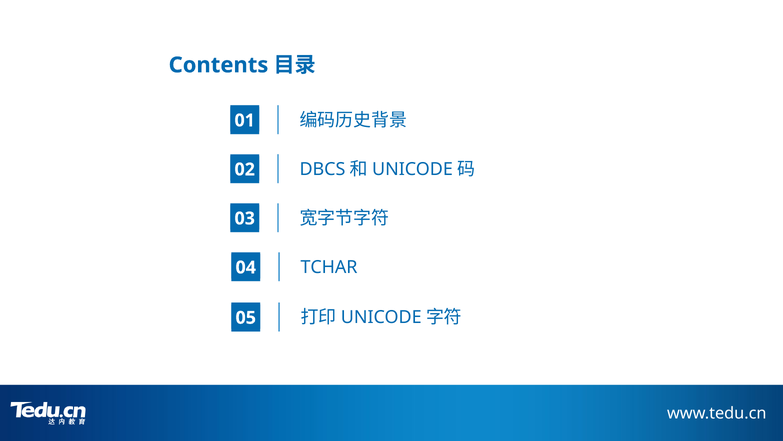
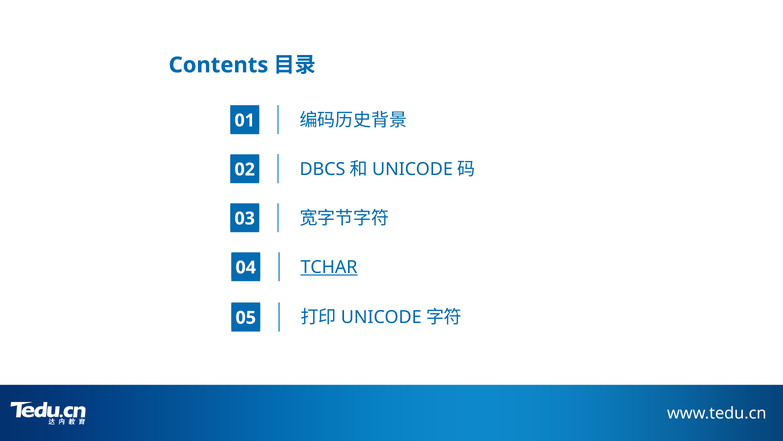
TCHAR underline: none -> present
